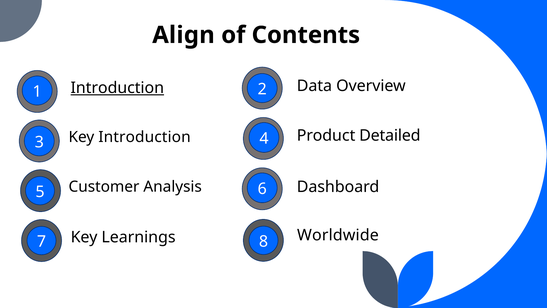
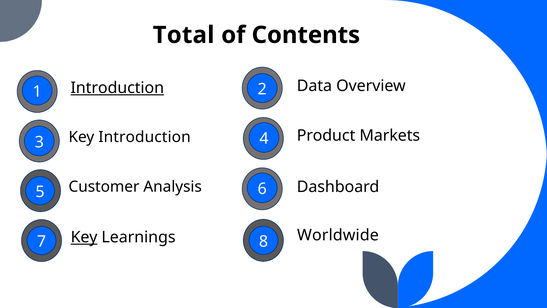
Align: Align -> Total
Detailed: Detailed -> Markets
Key at (84, 237) underline: none -> present
